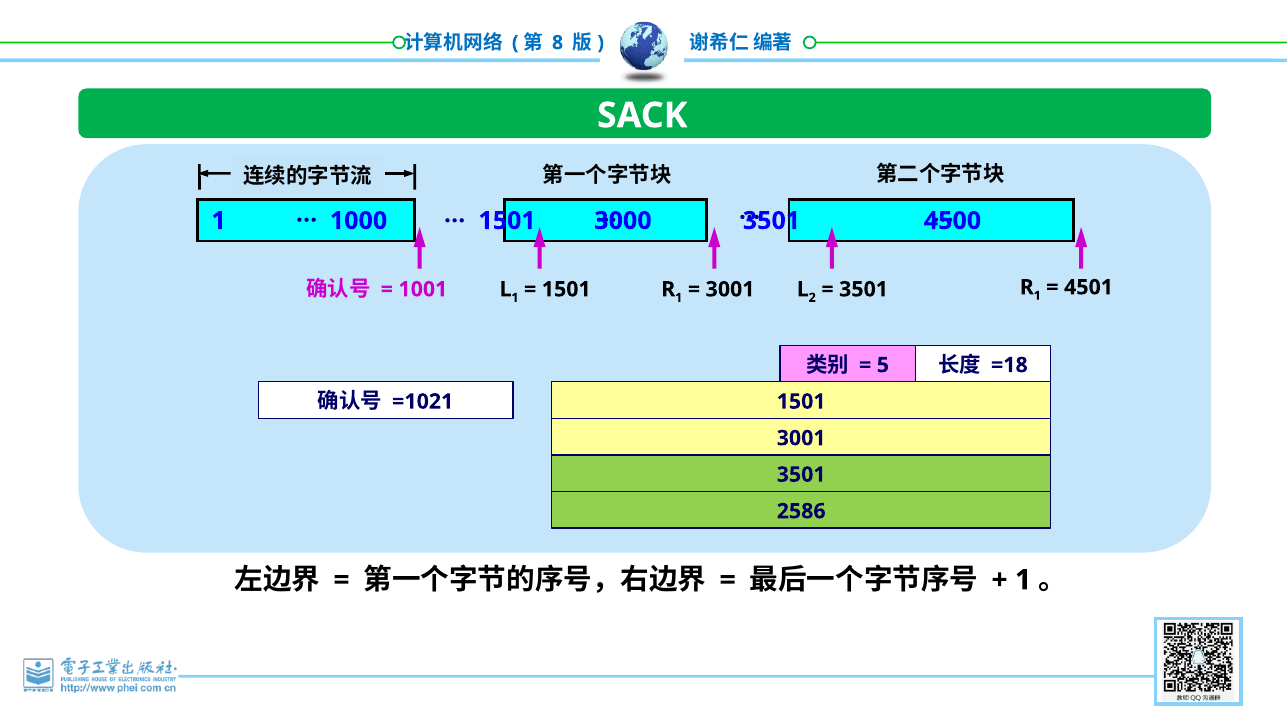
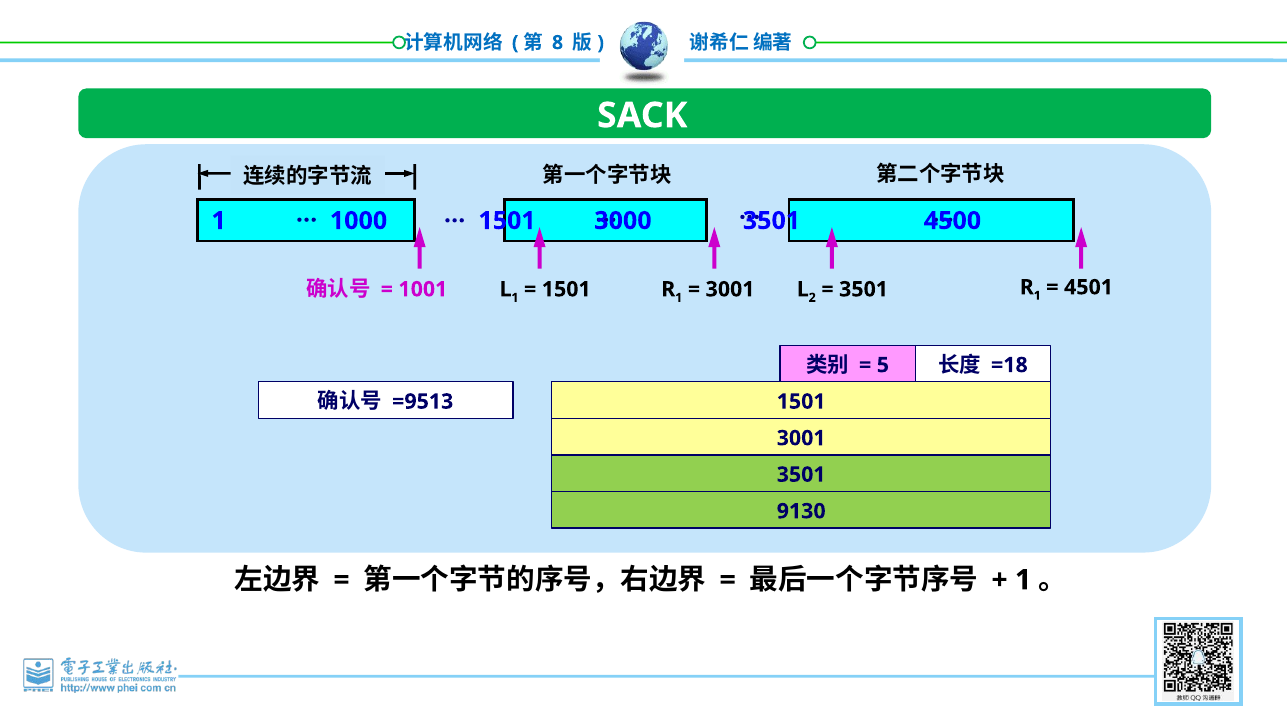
=1021: =1021 -> =9513
2586: 2586 -> 9130
